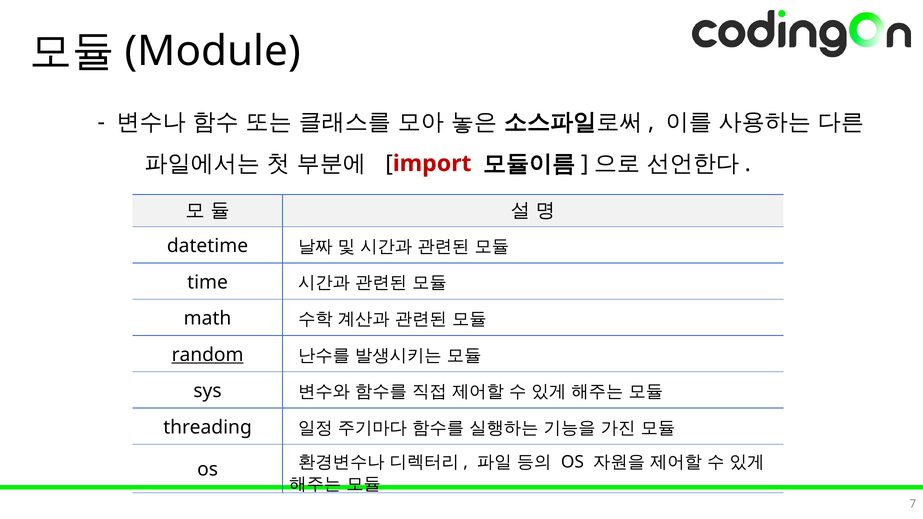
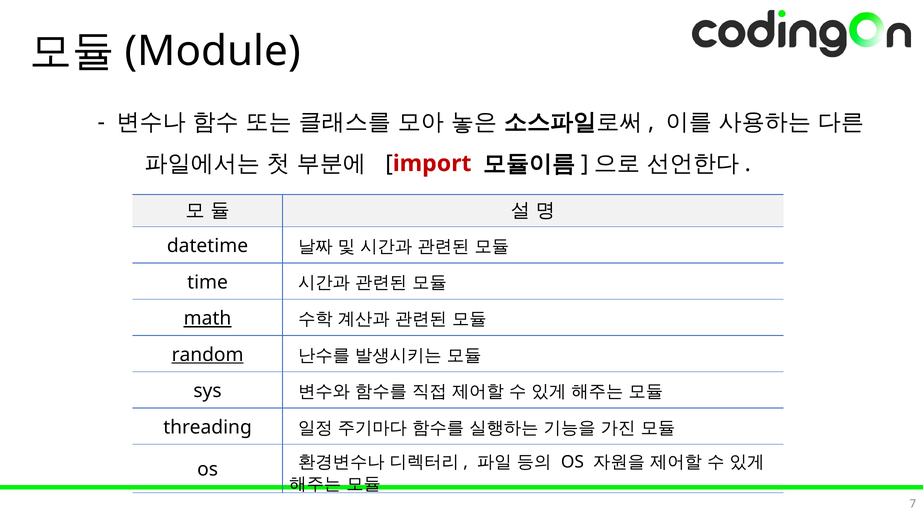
math underline: none -> present
